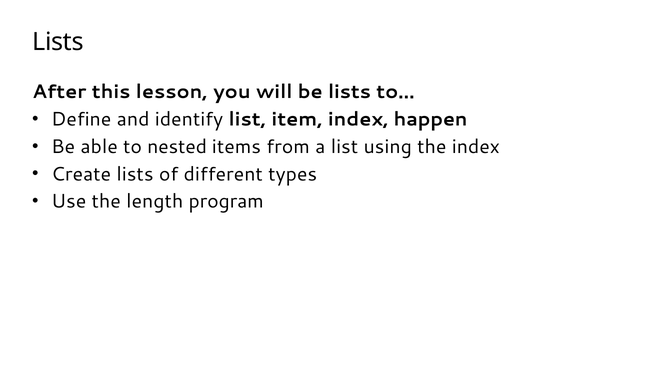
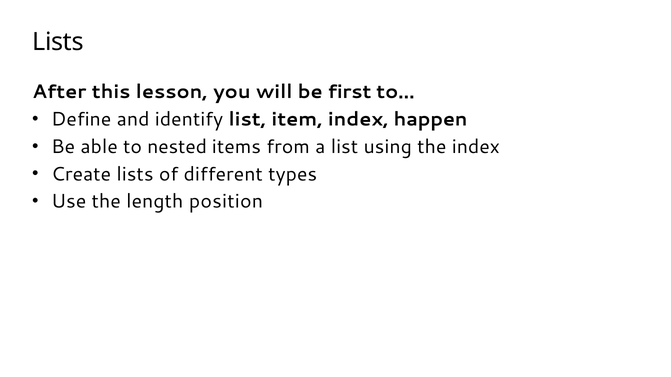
be lists: lists -> first
program: program -> position
